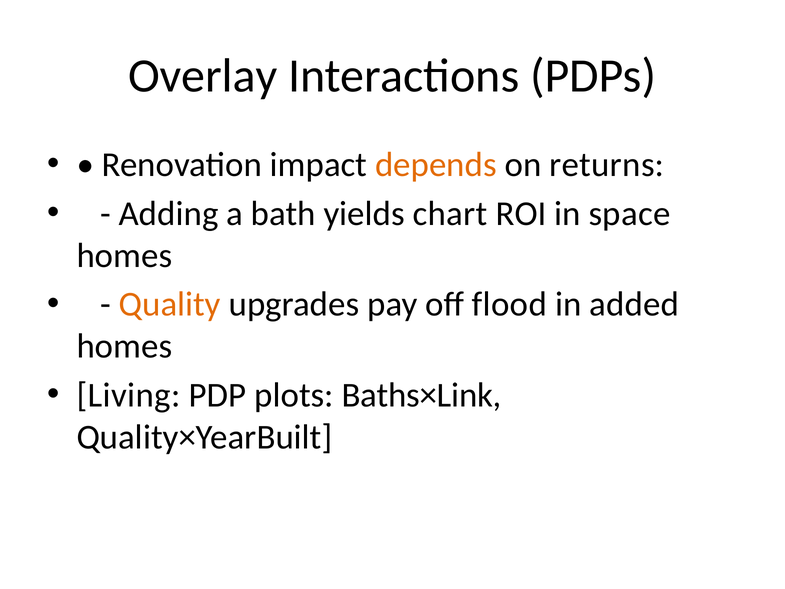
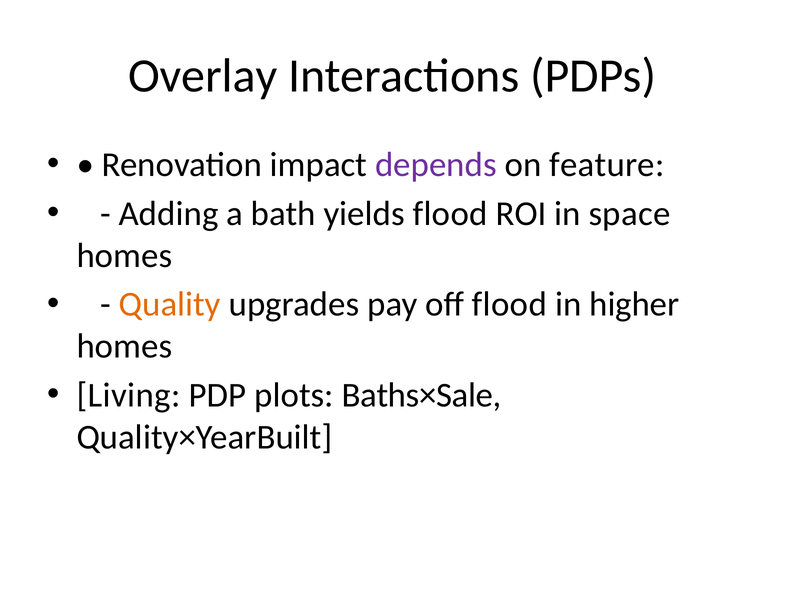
depends colour: orange -> purple
returns: returns -> feature
yields chart: chart -> flood
added: added -> higher
Baths×Link: Baths×Link -> Baths×Sale
